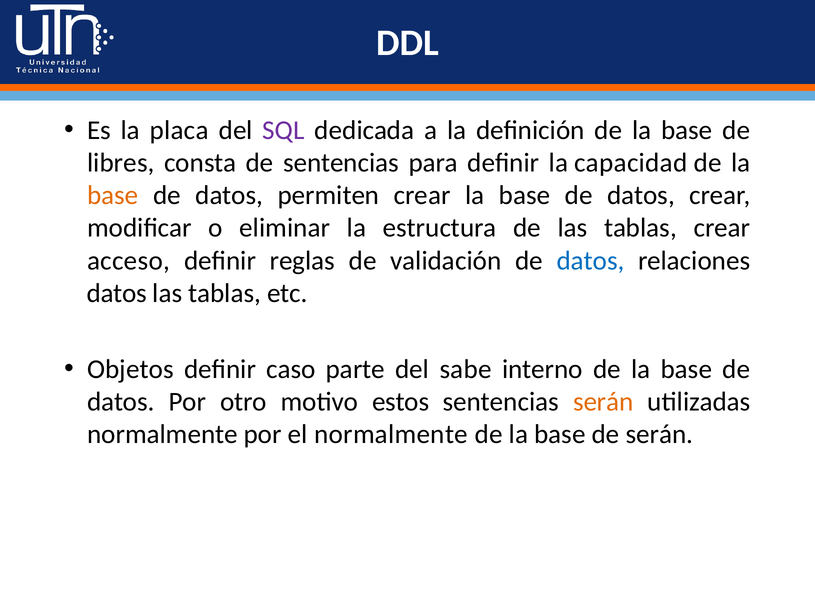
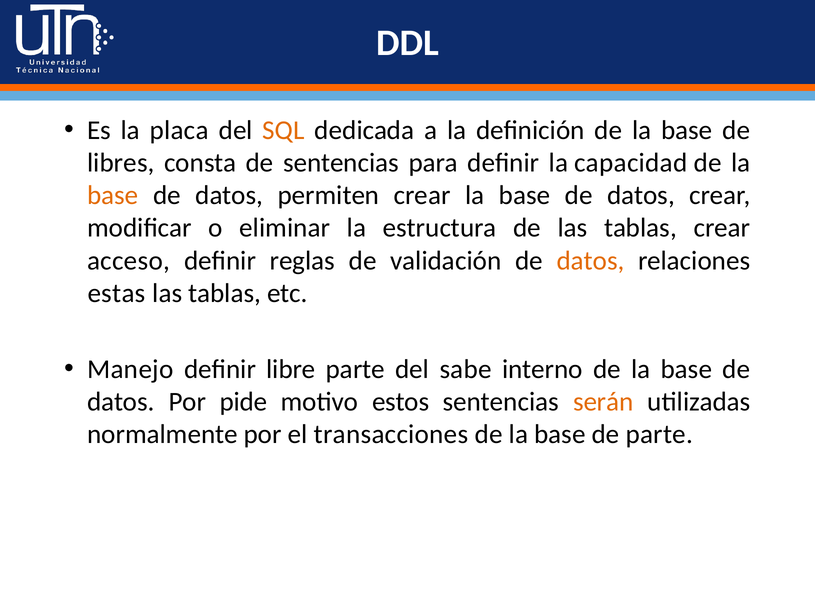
SQL colour: purple -> orange
datos at (591, 261) colour: blue -> orange
datos at (117, 293): datos -> estas
Objetos: Objetos -> Manejo
caso: caso -> libre
otro: otro -> pide
el normalmente: normalmente -> transacciones
de serán: serán -> parte
